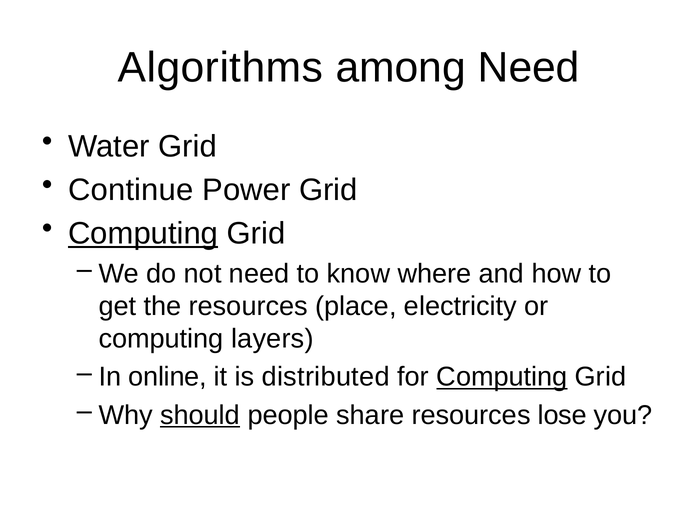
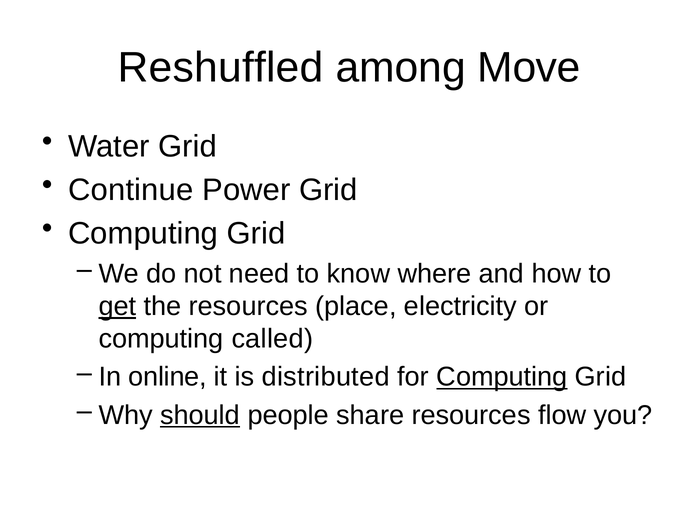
Algorithms: Algorithms -> Reshuffled
among Need: Need -> Move
Computing at (143, 233) underline: present -> none
get underline: none -> present
layers: layers -> called
lose: lose -> flow
